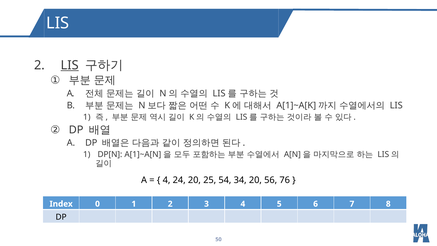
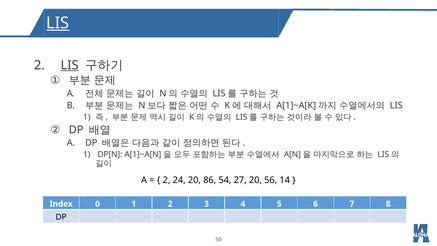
LIS at (58, 23) underline: none -> present
4 at (167, 180): 4 -> 2
25: 25 -> 86
34: 34 -> 27
76: 76 -> 14
